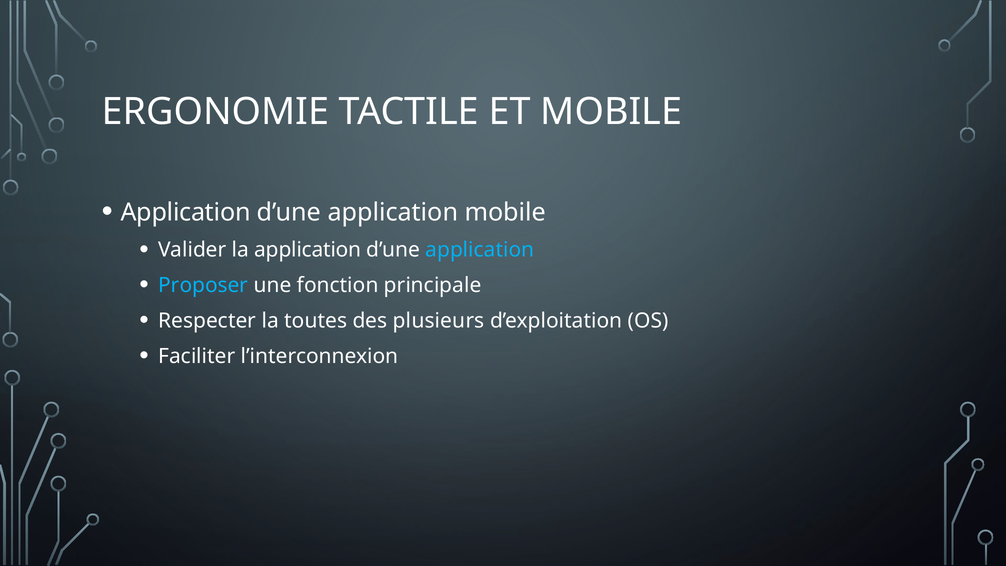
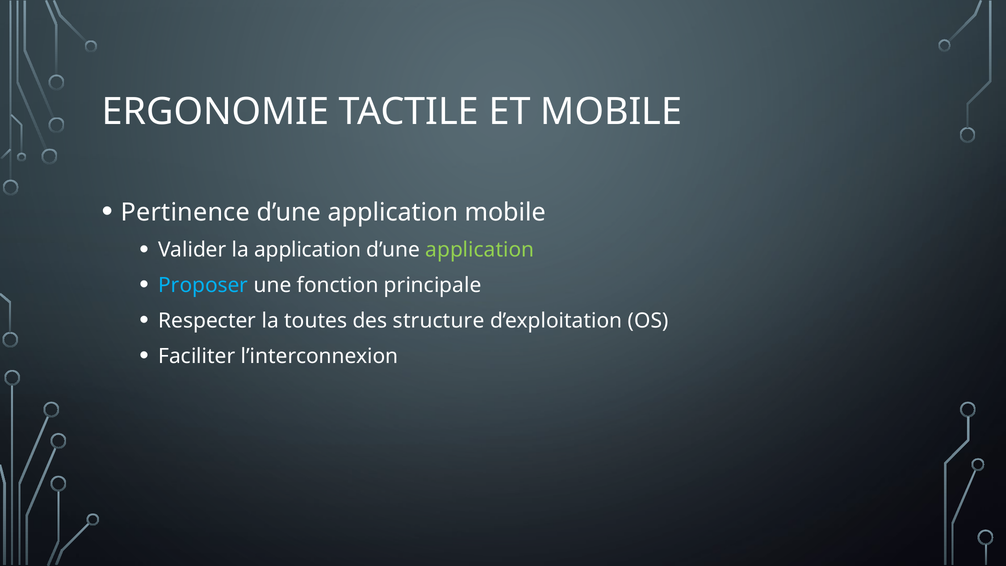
Application at (186, 212): Application -> Pertinence
application at (480, 250) colour: light blue -> light green
plusieurs: plusieurs -> structure
